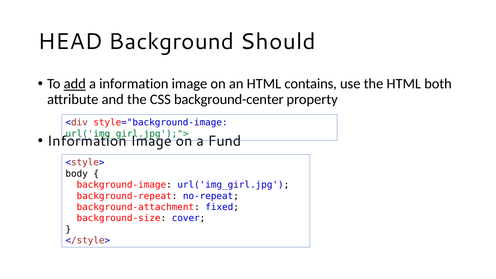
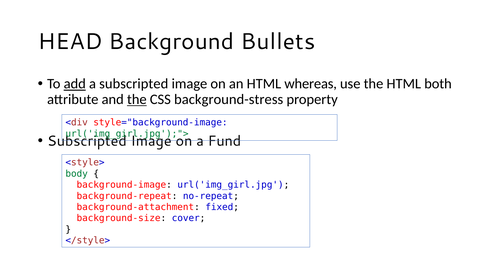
Should: Should -> Bullets
a information: information -> subscripted
contains: contains -> whereas
the at (137, 99) underline: none -> present
background-center: background-center -> background-stress
Information at (87, 141): Information -> Subscripted
body colour: black -> green
